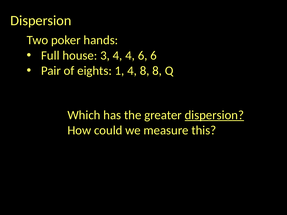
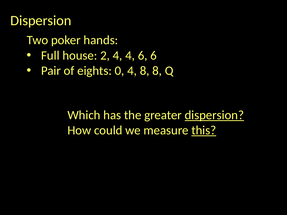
3: 3 -> 2
1: 1 -> 0
this underline: none -> present
